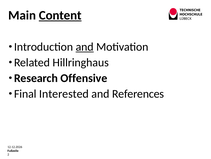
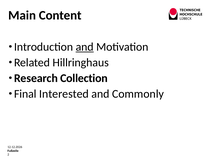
Content underline: present -> none
Offensive: Offensive -> Collection
References: References -> Commonly
